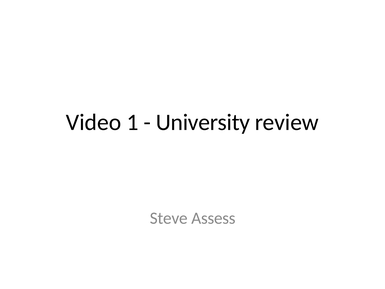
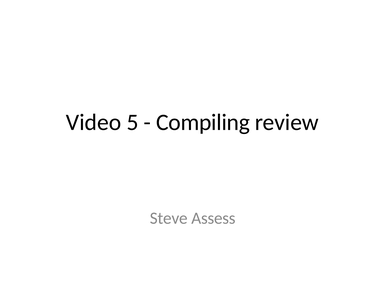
1: 1 -> 5
University: University -> Compiling
